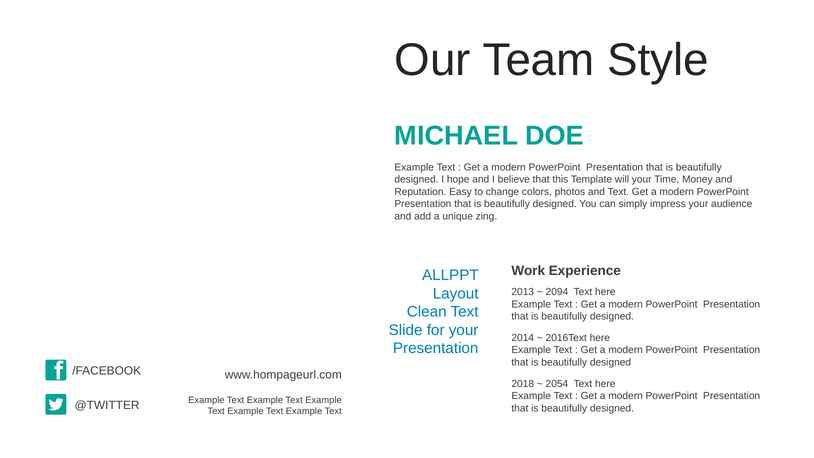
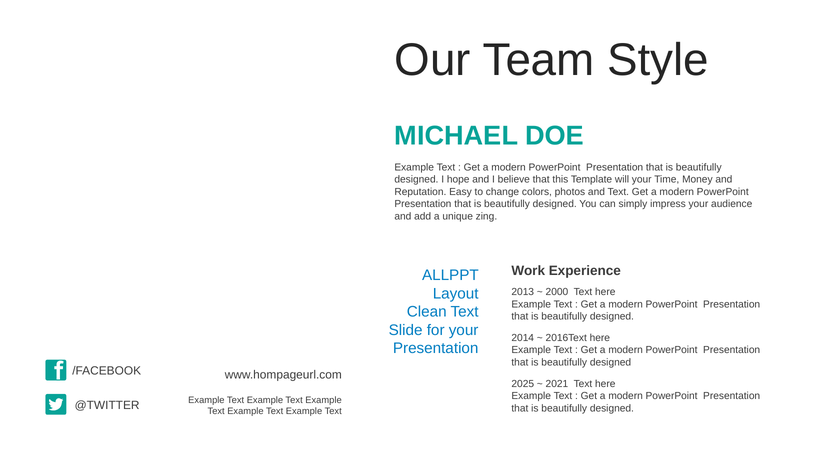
2094: 2094 -> 2000
2018: 2018 -> 2025
2054: 2054 -> 2021
